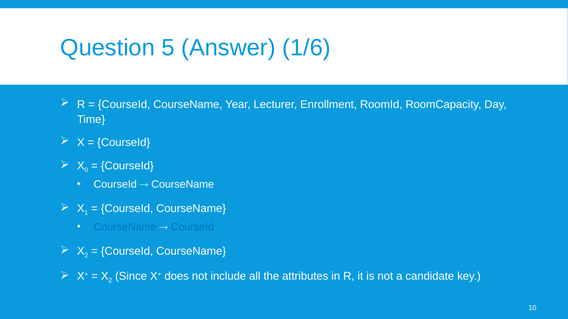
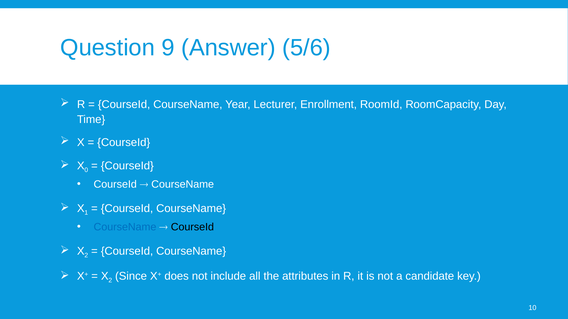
5: 5 -> 9
1/6: 1/6 -> 5/6
CourseId at (192, 227) colour: blue -> black
